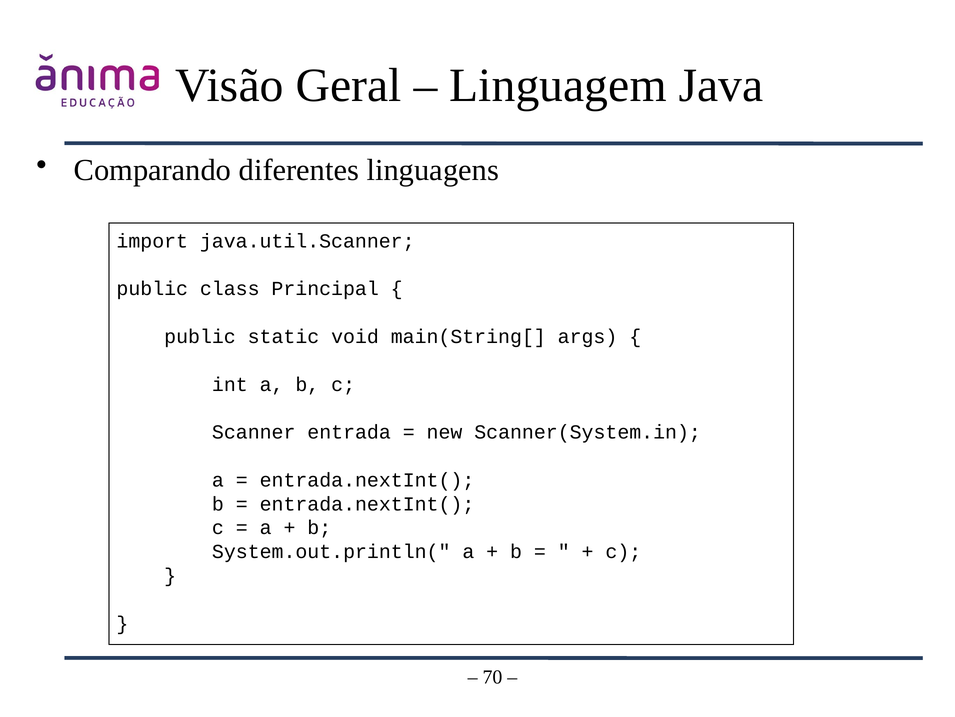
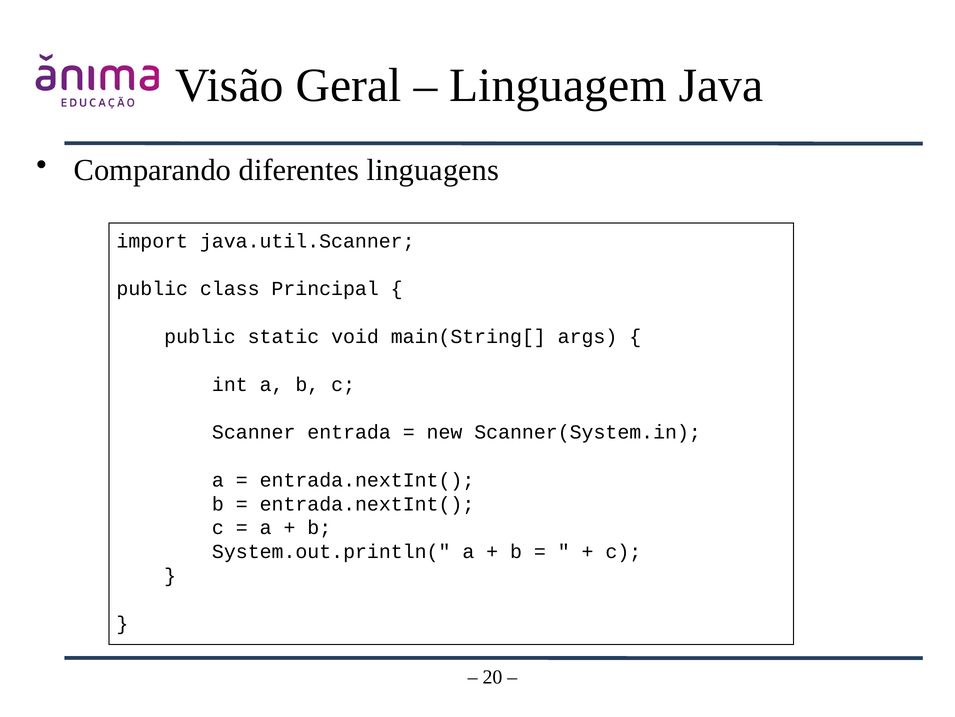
70: 70 -> 20
